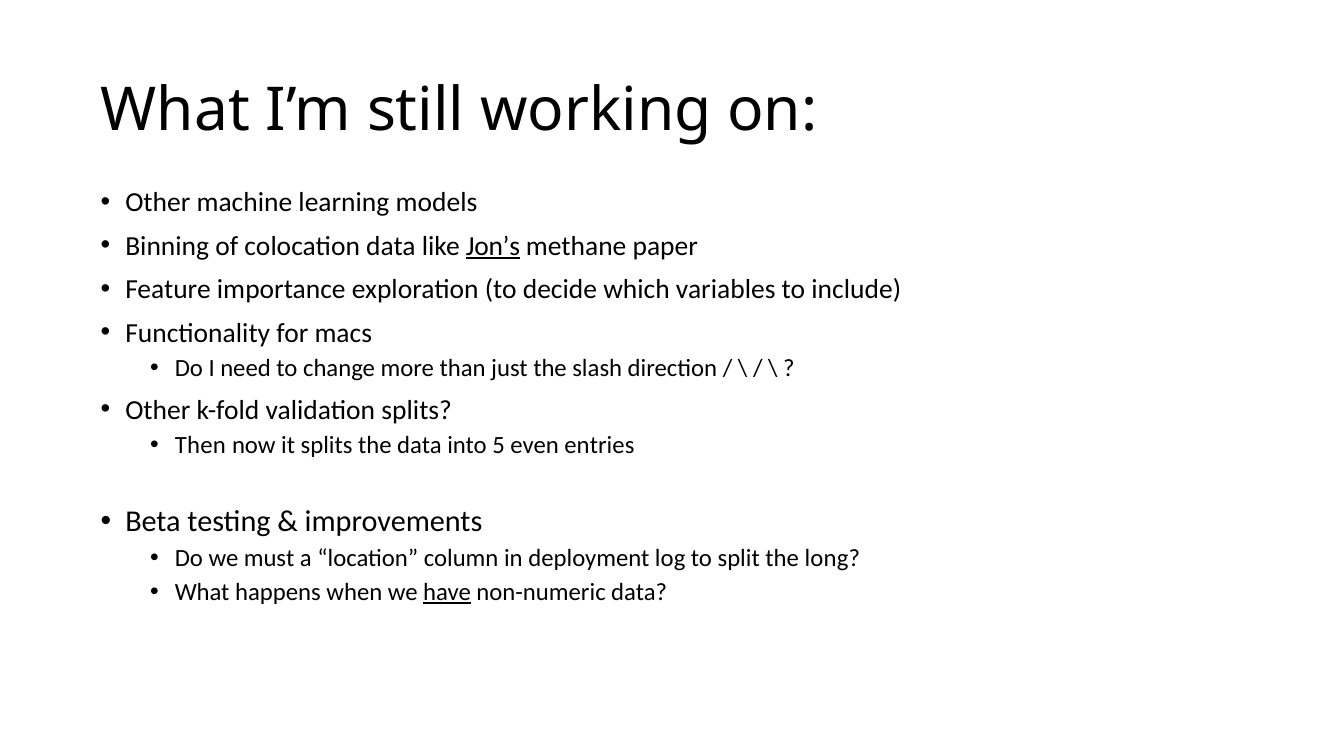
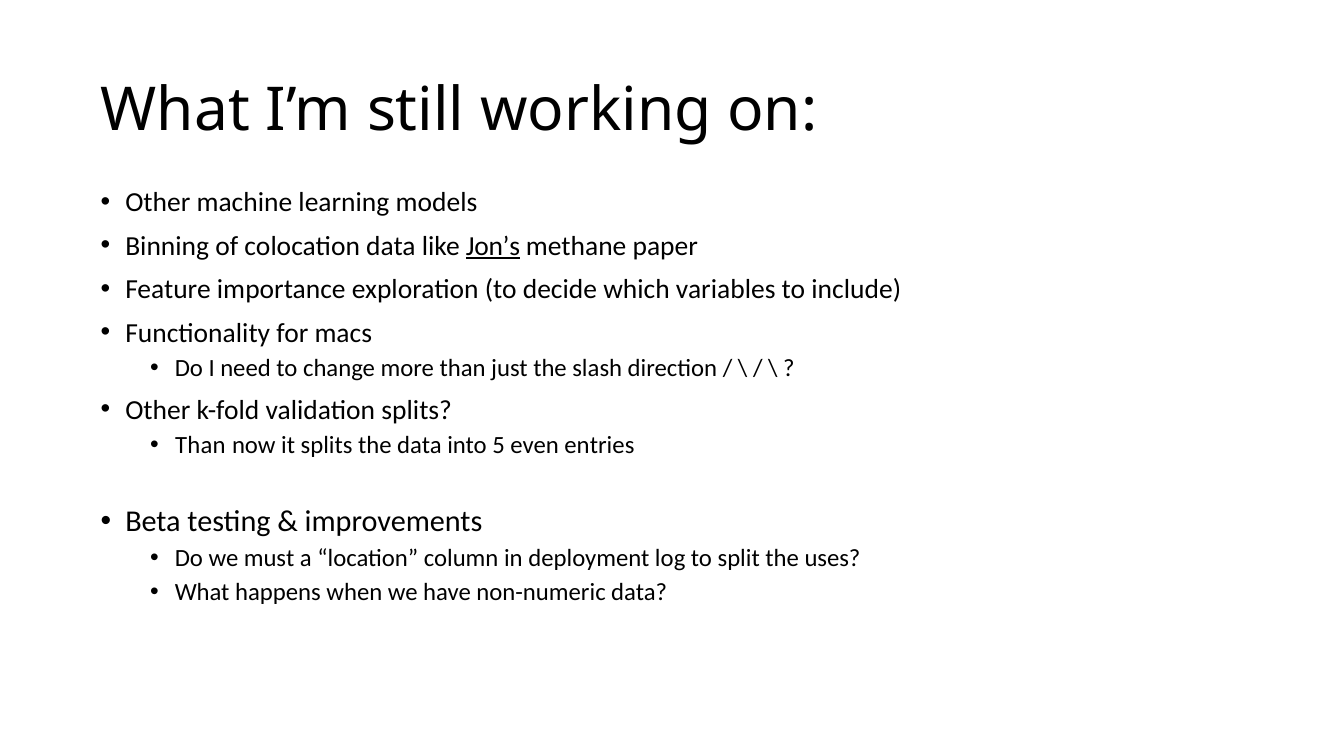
Then at (200, 445): Then -> Than
long: long -> uses
have underline: present -> none
